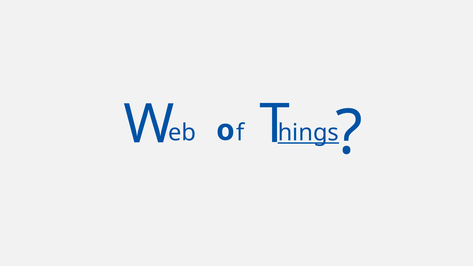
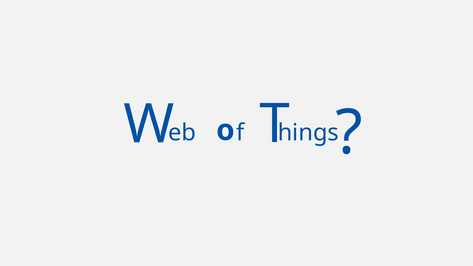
hings underline: present -> none
